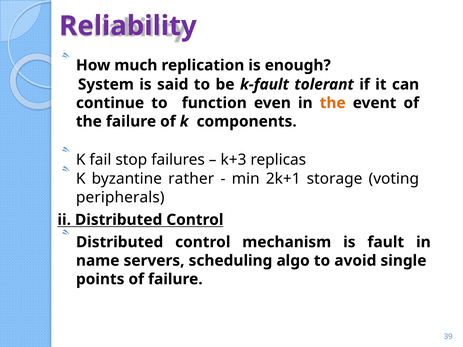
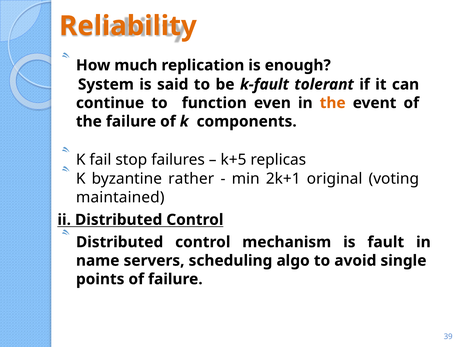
Reliability colour: purple -> orange
k+3: k+3 -> k+5
storage: storage -> original
peripherals: peripherals -> maintained
